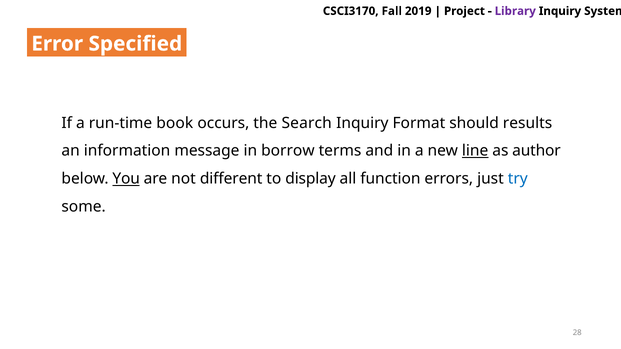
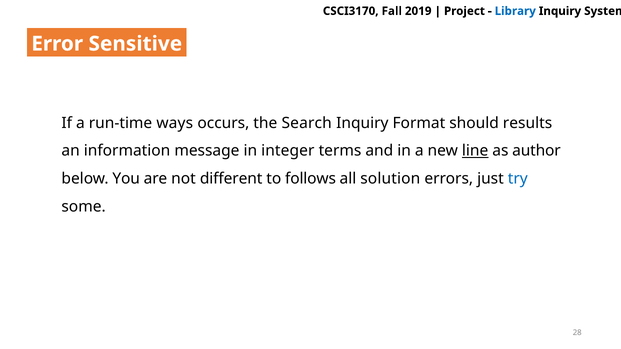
Library colour: purple -> blue
Specified: Specified -> Sensitive
book: book -> ways
borrow: borrow -> integer
You underline: present -> none
display: display -> follows
function: function -> solution
